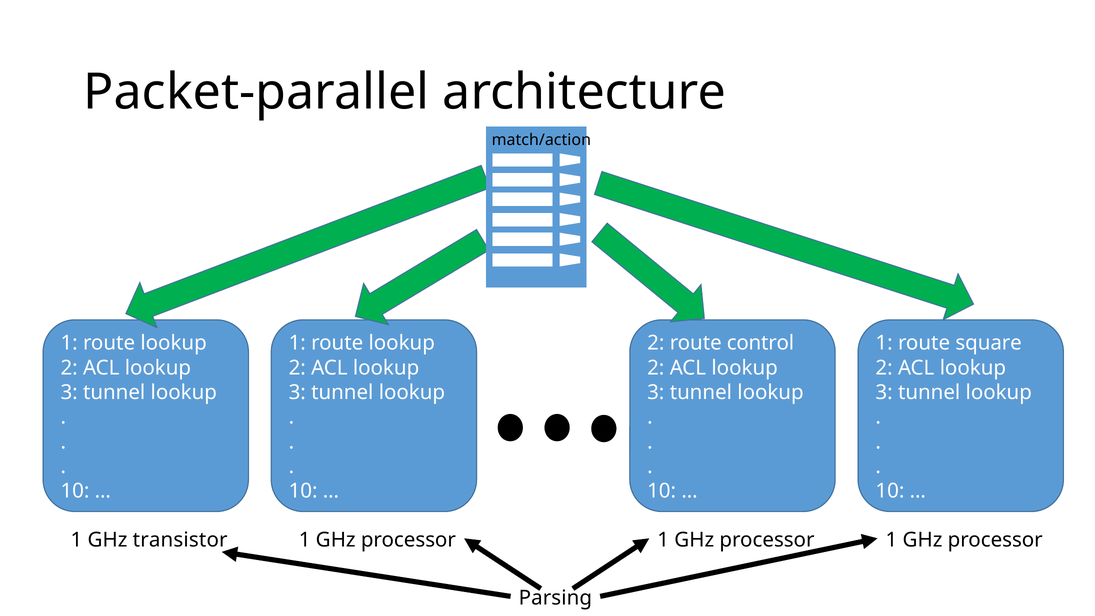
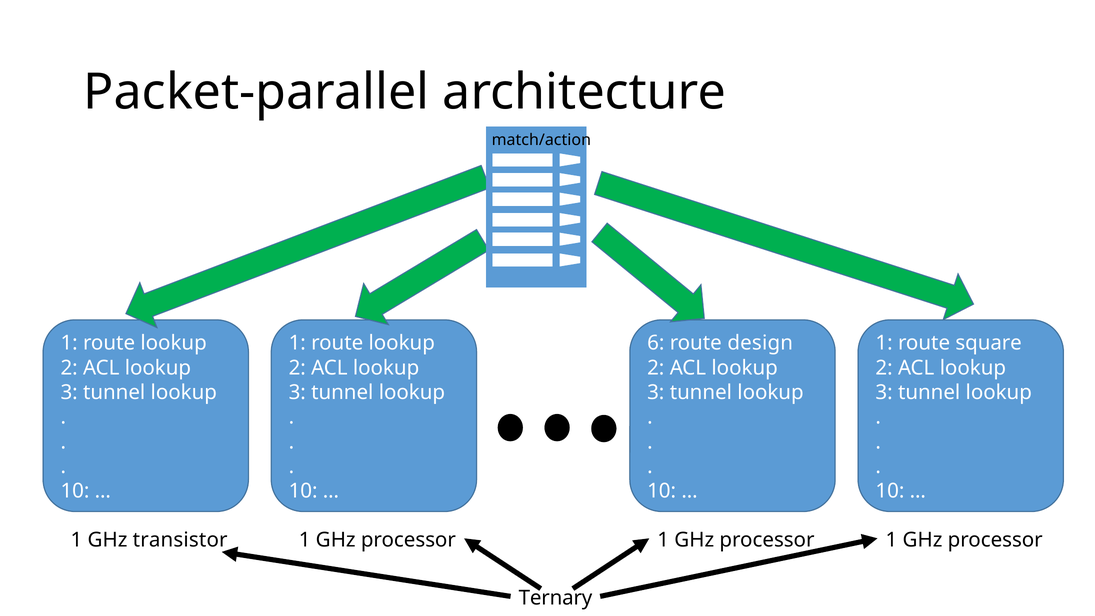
2 at (656, 343): 2 -> 6
control: control -> design
Parsing: Parsing -> Ternary
